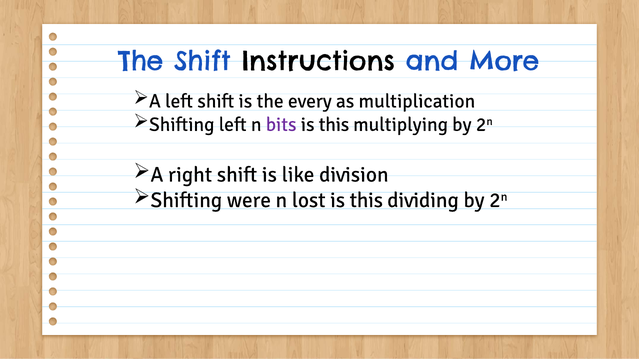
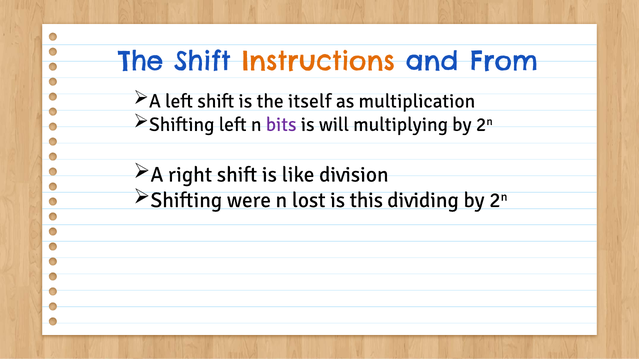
Instructions colour: black -> orange
More: More -> From
every: every -> itself
this at (334, 125): this -> will
